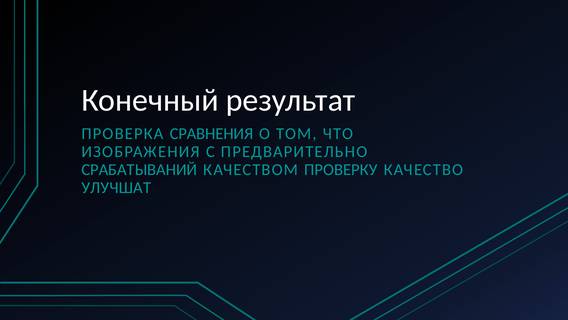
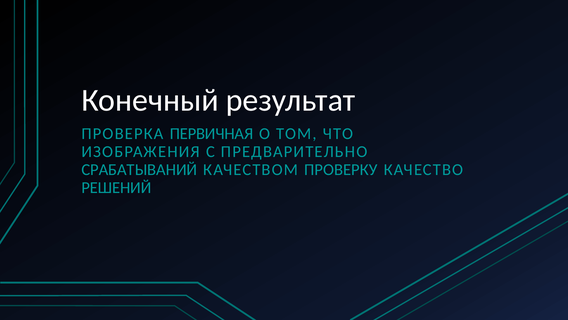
СРАВНЕНИЯ: СРАВНЕНИЯ -> ПЕРВИЧНАЯ
УЛУЧШАТ: УЛУЧШАТ -> РЕШЕНИЙ
